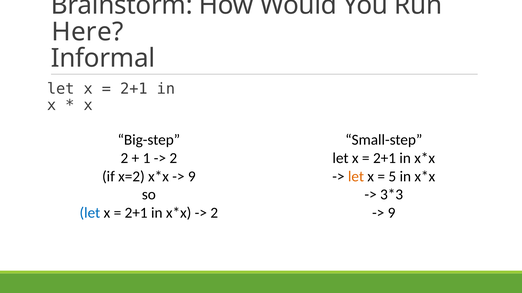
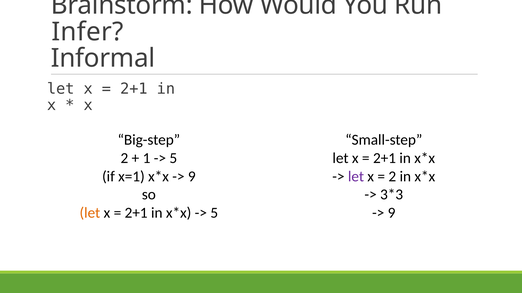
Here: Here -> Infer
2 at (173, 158): 2 -> 5
x=2: x=2 -> x=1
let at (356, 177) colour: orange -> purple
5 at (392, 177): 5 -> 2
let at (90, 213) colour: blue -> orange
2 at (214, 213): 2 -> 5
